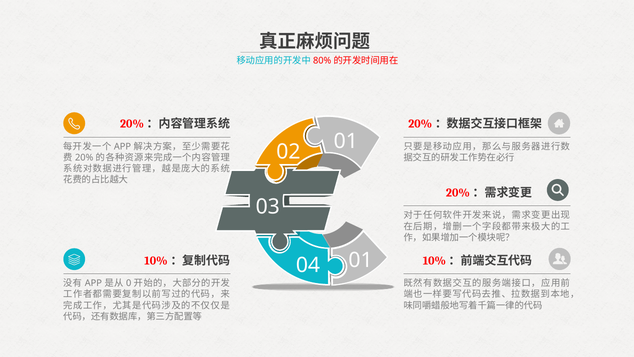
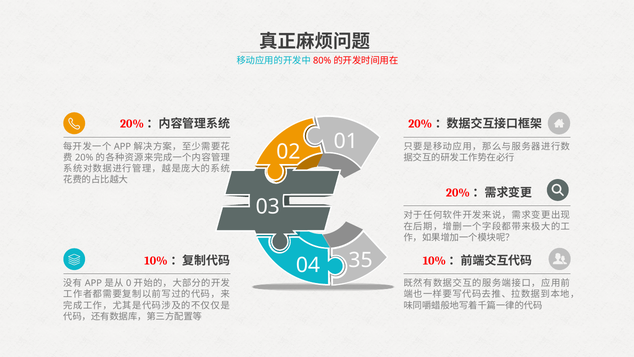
04 01: 01 -> 35
